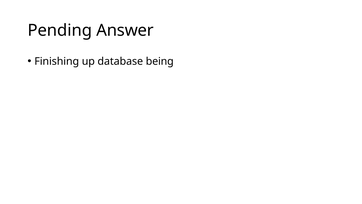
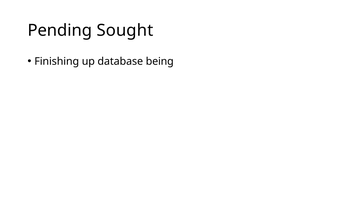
Answer: Answer -> Sought
